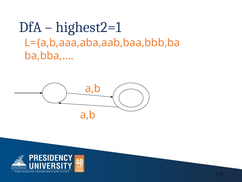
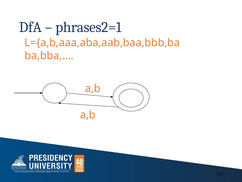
highest2=1: highest2=1 -> phrases2=1
